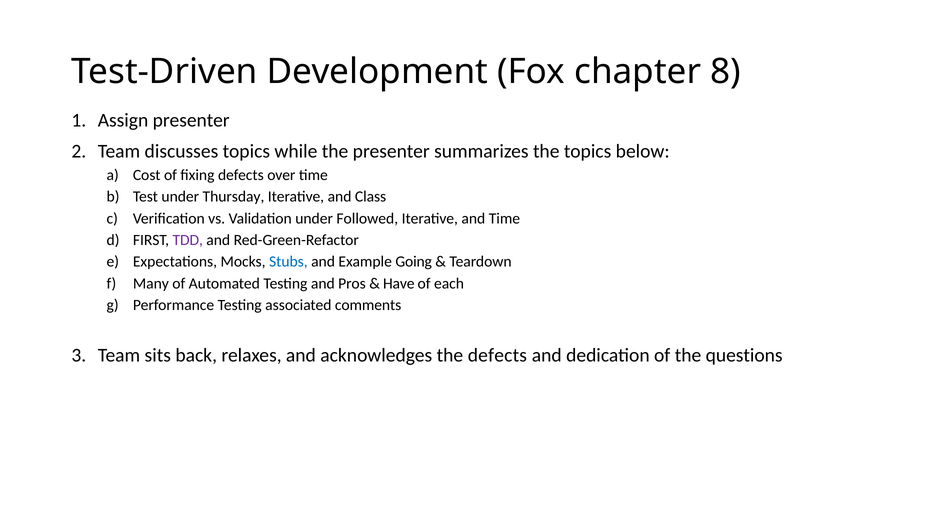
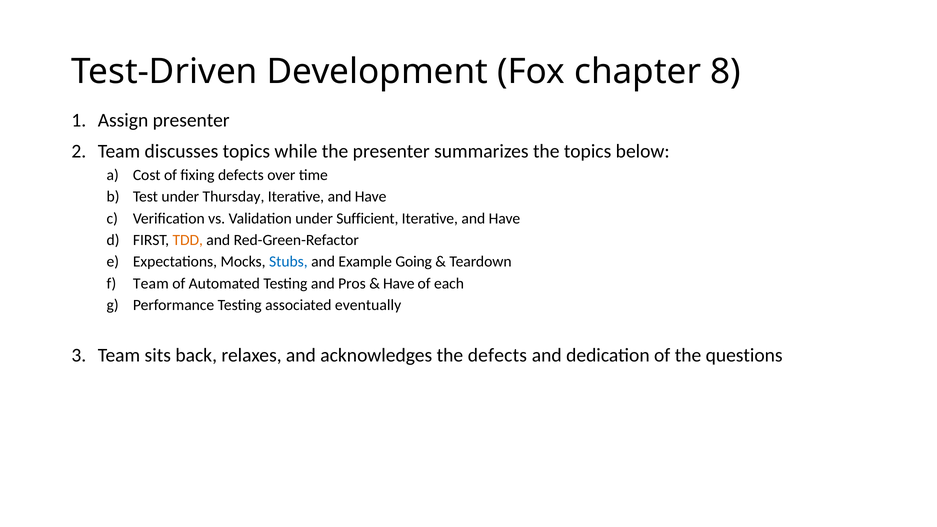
Class at (371, 197): Class -> Have
Followed: Followed -> Sufficient
Time at (504, 218): Time -> Have
TDD colour: purple -> orange
Many at (151, 283): Many -> Team
comments: comments -> eventually
